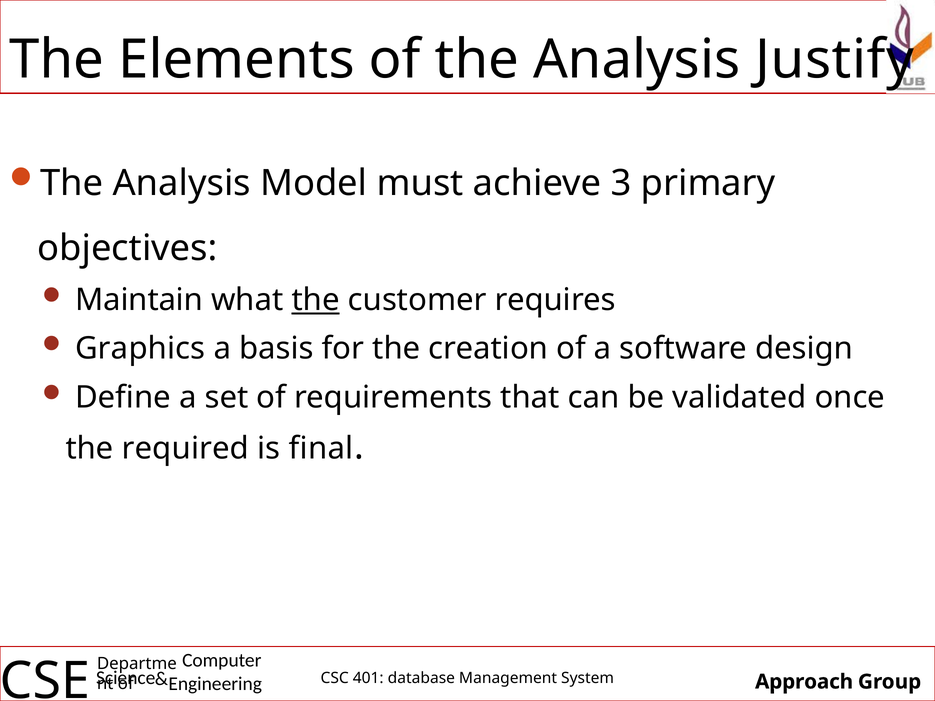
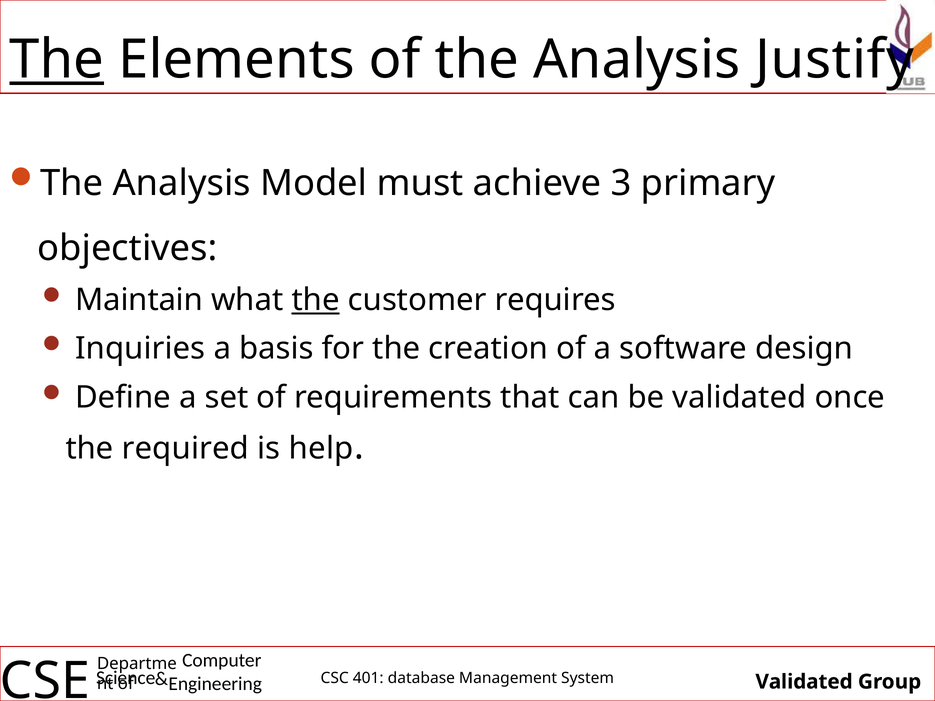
The at (57, 60) underline: none -> present
Graphics: Graphics -> Inquiries
final: final -> help
Approach at (804, 682): Approach -> Validated
